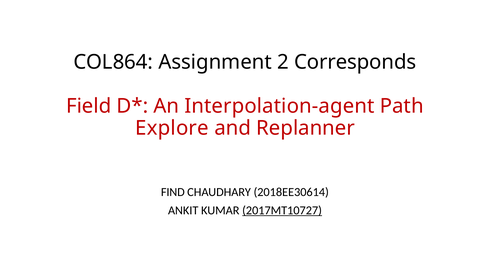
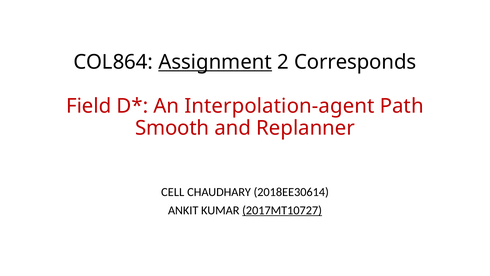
Assignment underline: none -> present
Explore: Explore -> Smooth
FIND: FIND -> CELL
